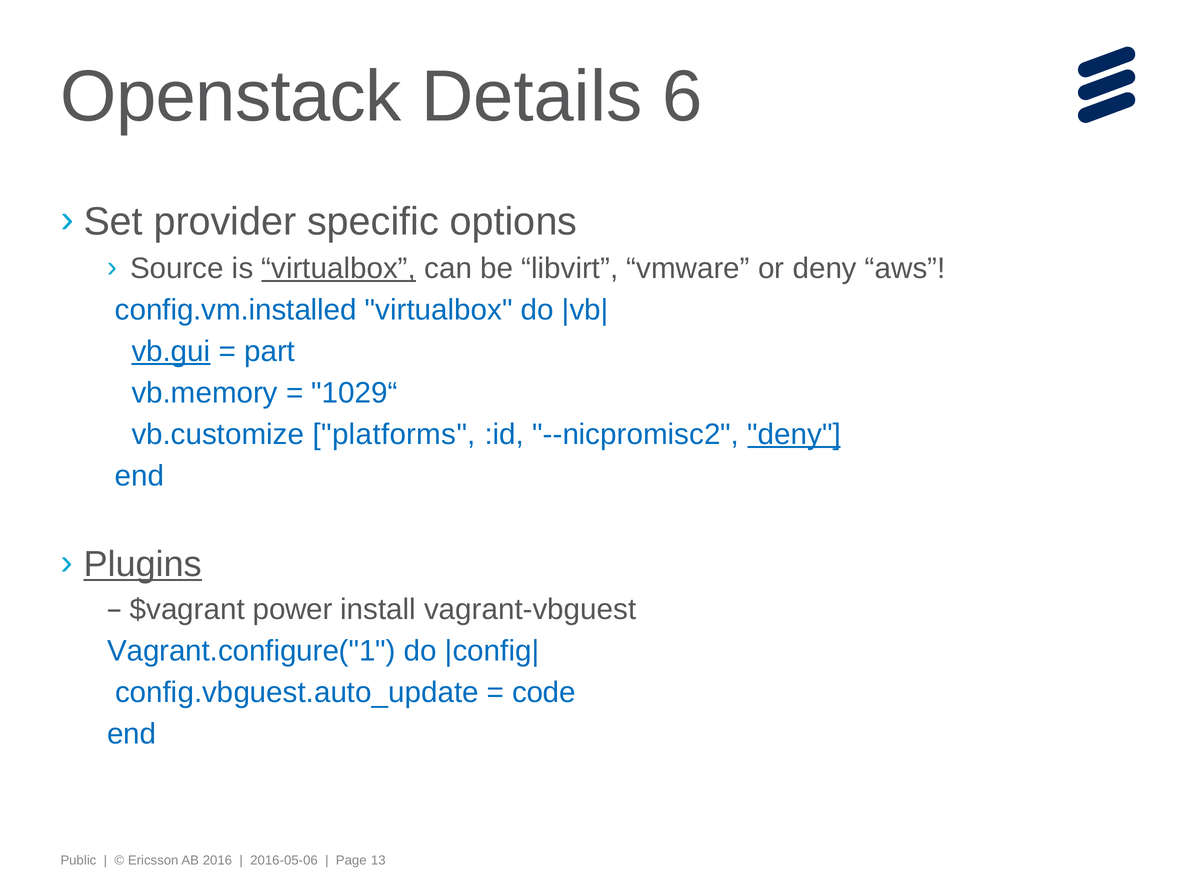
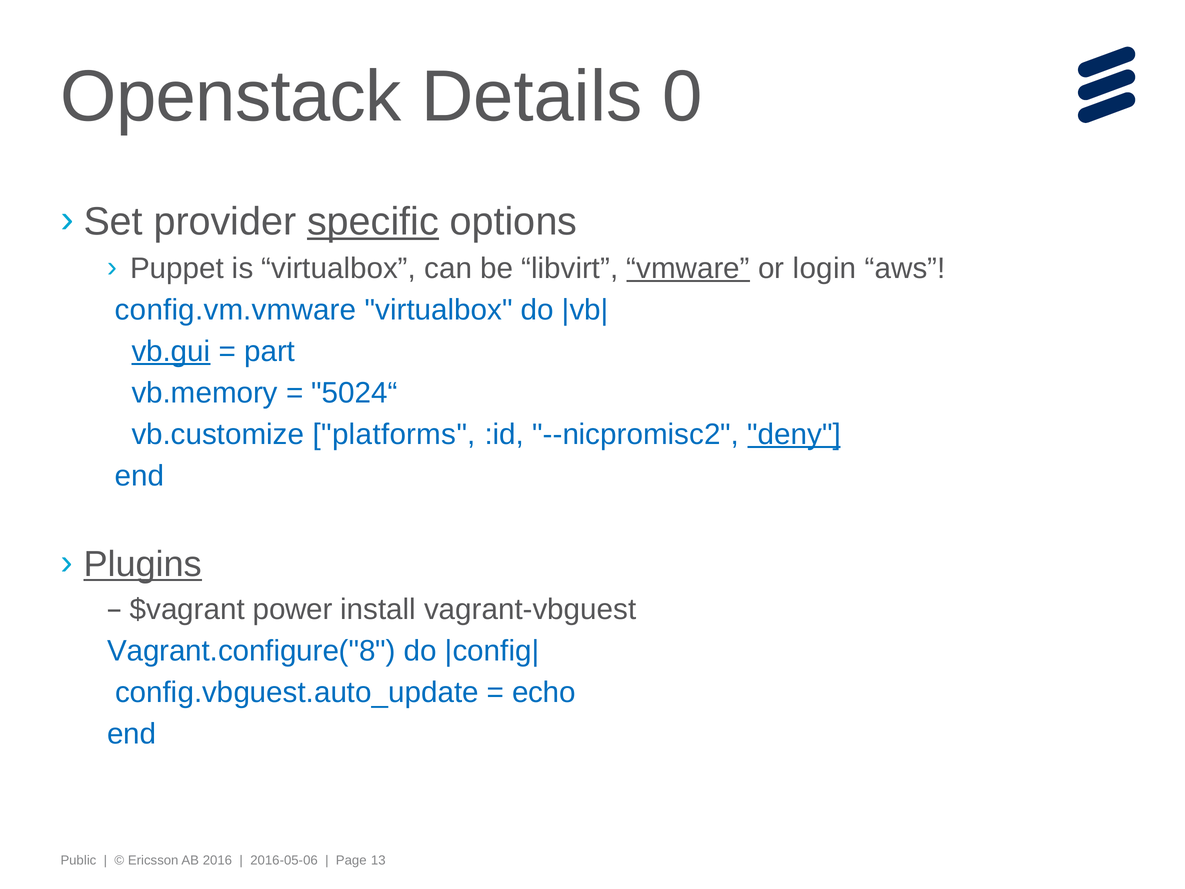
6: 6 -> 0
specific underline: none -> present
Source: Source -> Puppet
virtualbox at (339, 268) underline: present -> none
vmware underline: none -> present
or deny: deny -> login
config.vm.installed: config.vm.installed -> config.vm.vmware
1029“: 1029“ -> 5024“
Vagrant.configure("1: Vagrant.configure("1 -> Vagrant.configure("8
code: code -> echo
